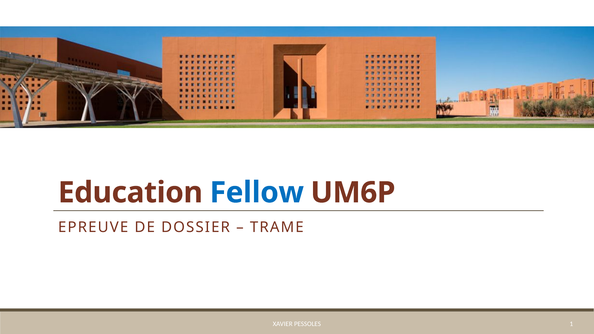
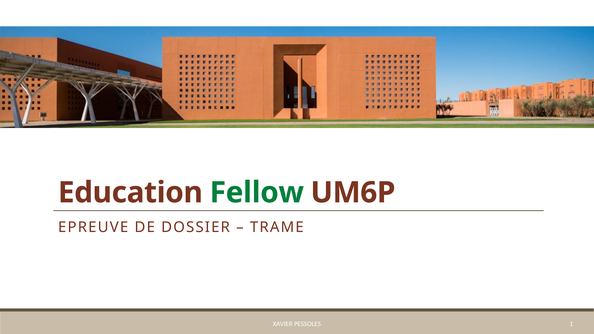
Fellow colour: blue -> green
